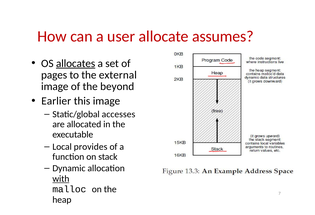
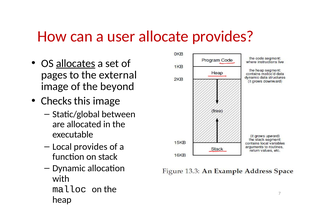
allocate assumes: assumes -> provides
Earlier: Earlier -> Checks
accesses: accesses -> between
with underline: present -> none
